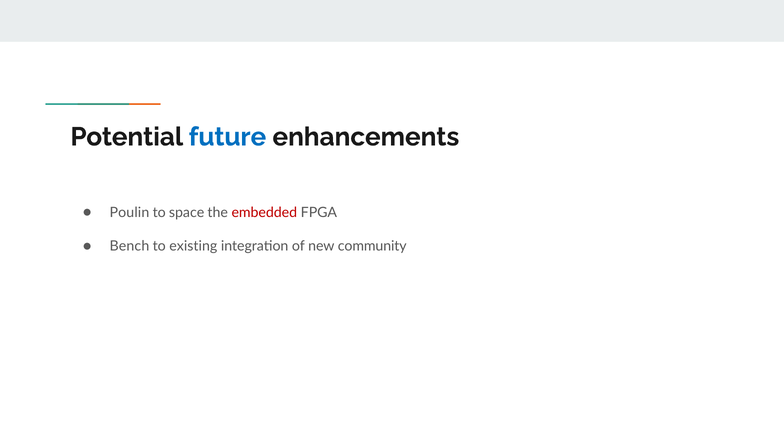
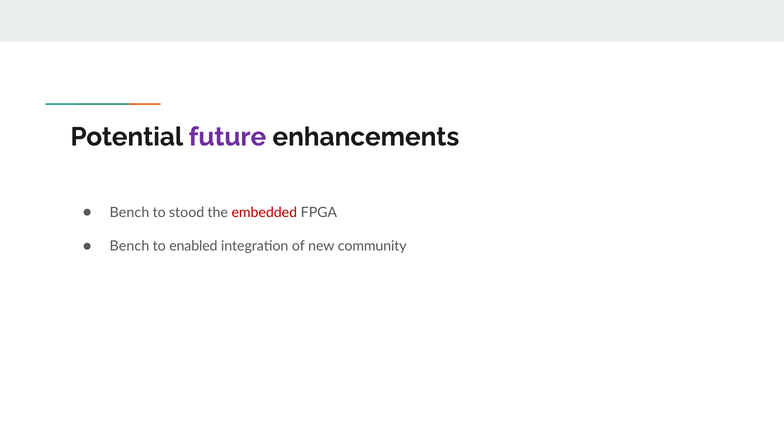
future colour: blue -> purple
Poulin at (129, 212): Poulin -> Bench
space: space -> stood
existing: existing -> enabled
